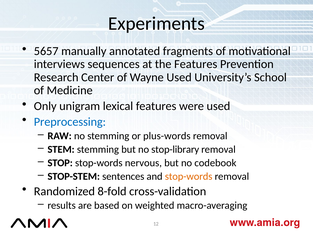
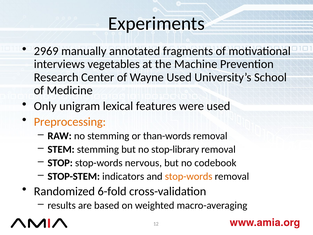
5657: 5657 -> 2969
sequences: sequences -> vegetables
the Features: Features -> Machine
Preprocessing colour: blue -> orange
plus-words: plus-words -> than-words
sentences: sentences -> indicators
8-fold: 8-fold -> 6-fold
